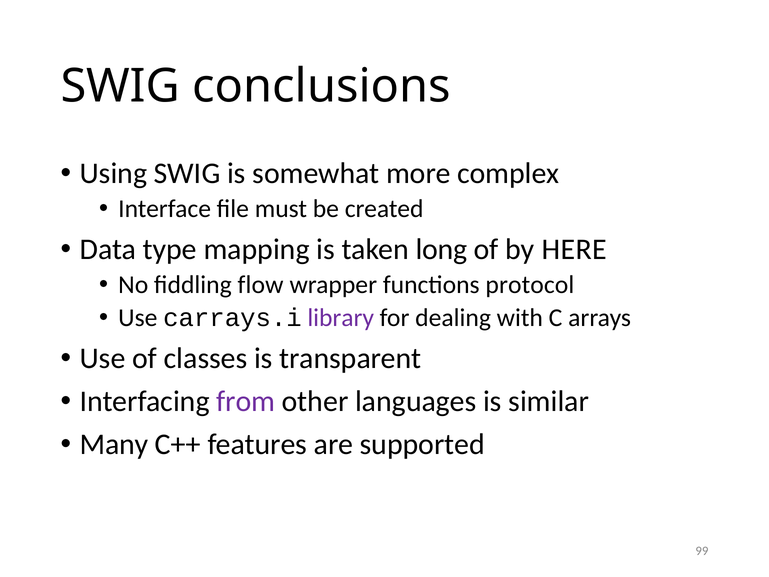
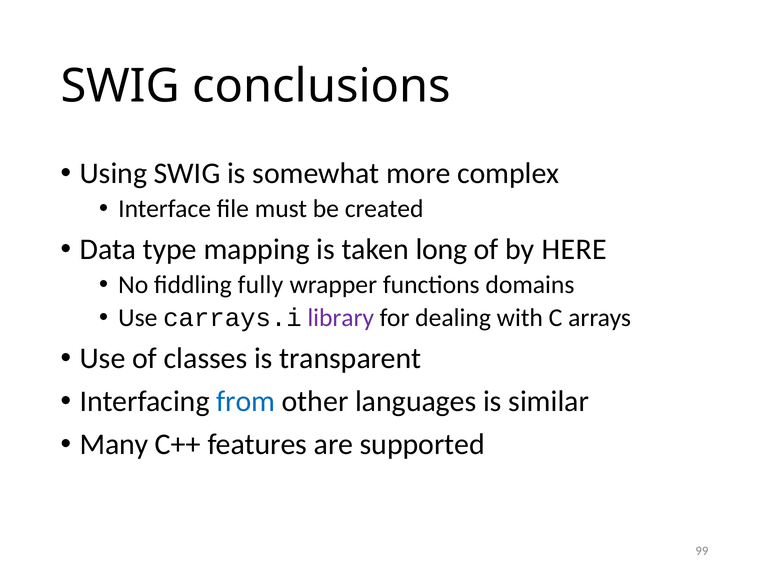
flow: flow -> fully
protocol: protocol -> domains
from colour: purple -> blue
